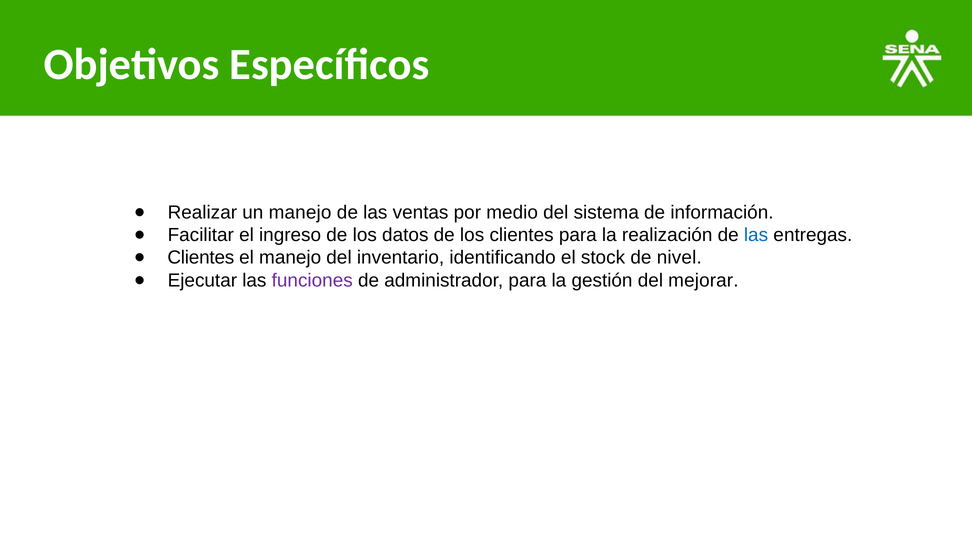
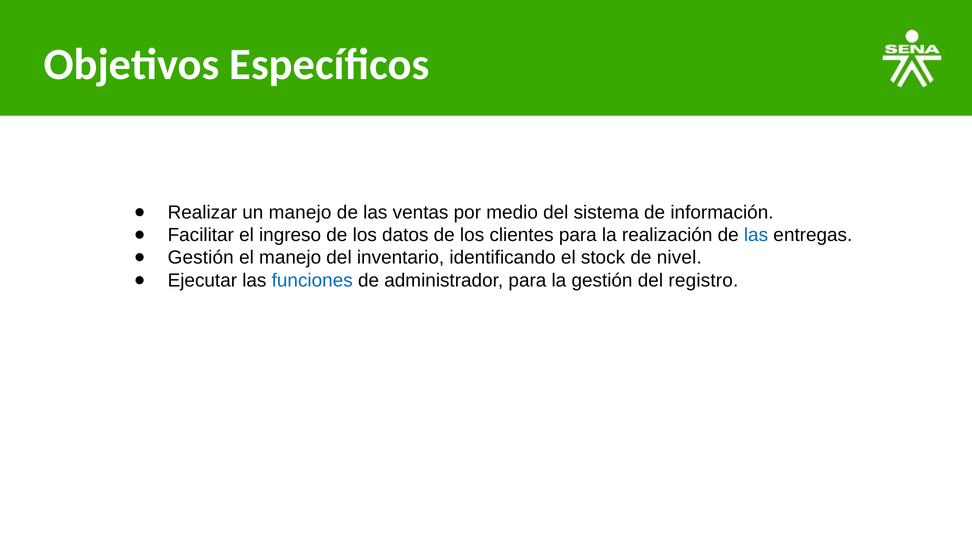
Clientes at (201, 258): Clientes -> Gestión
funciones colour: purple -> blue
mejorar: mejorar -> registro
